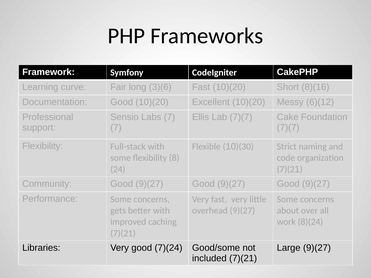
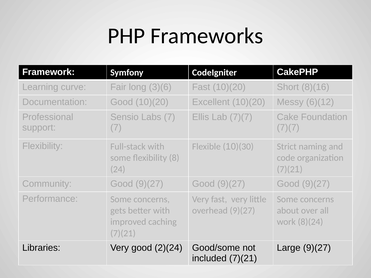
7)(24: 7)(24 -> 2)(24
